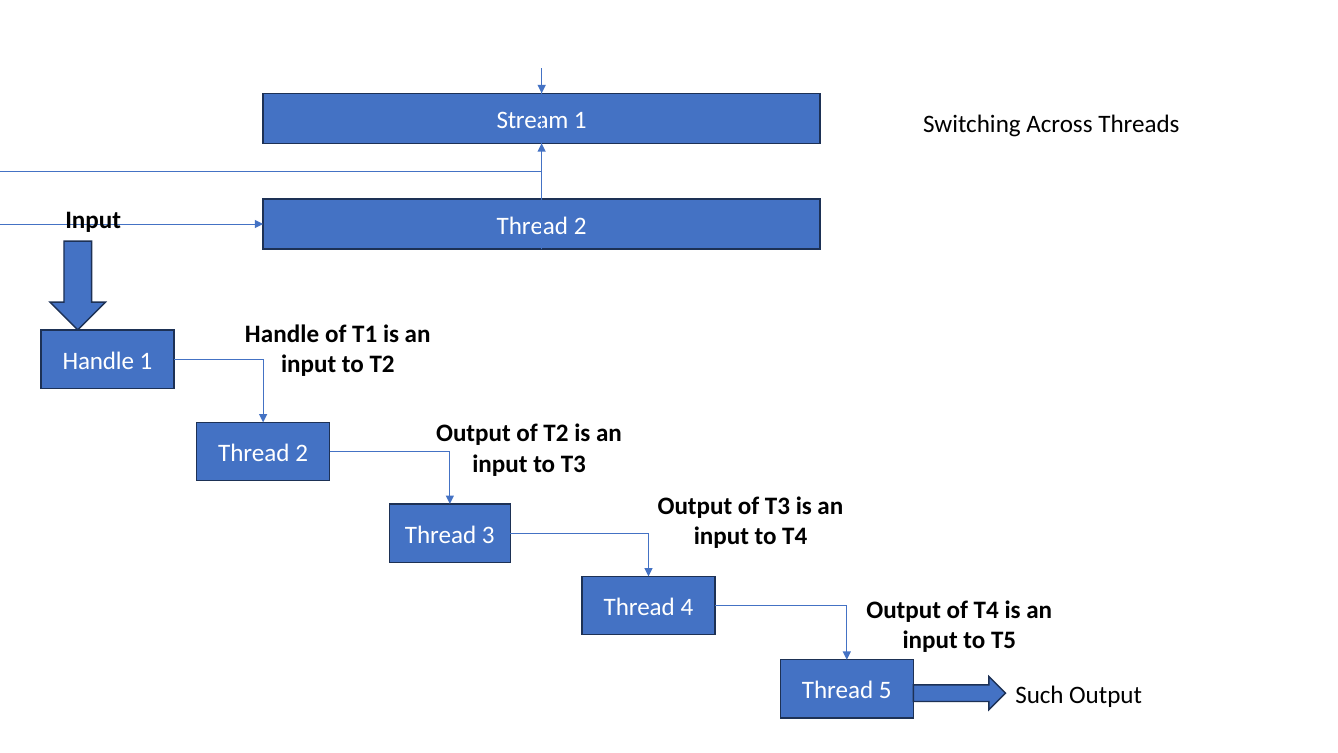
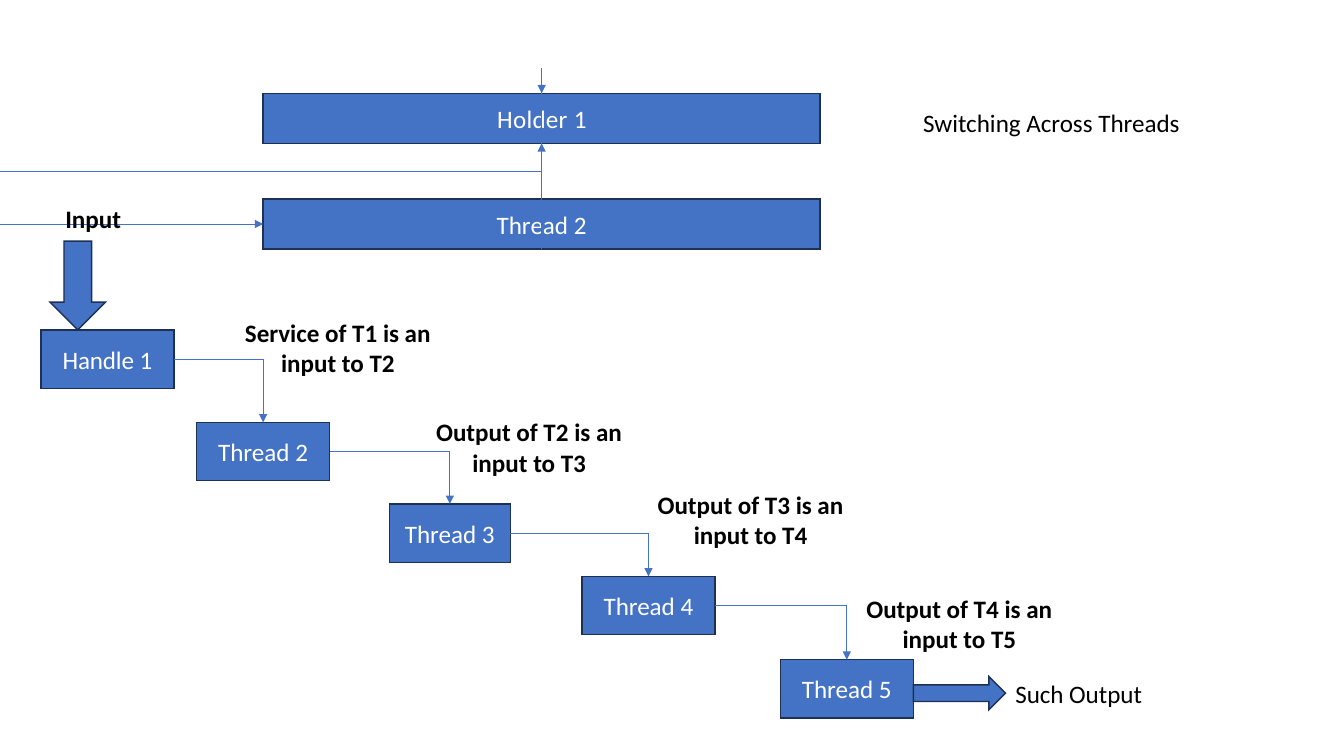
Stream: Stream -> Holder
Handle at (282, 334): Handle -> Service
